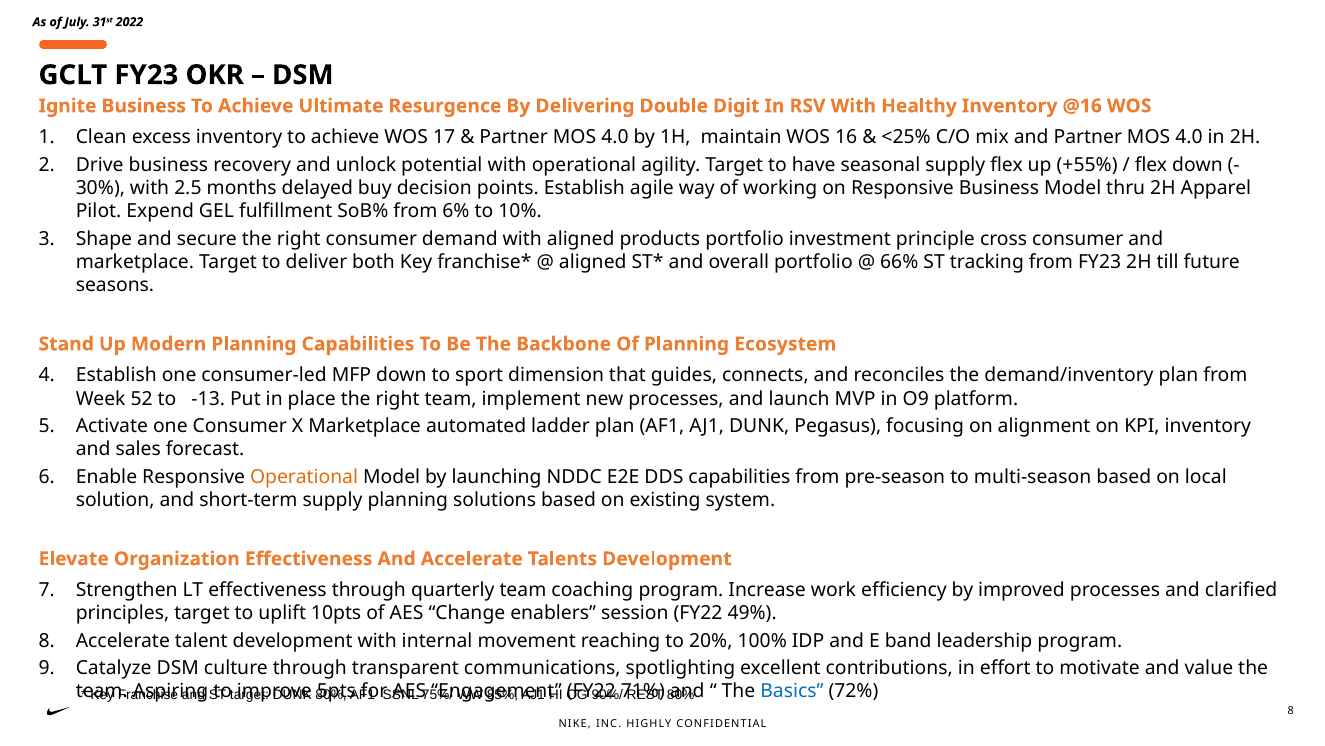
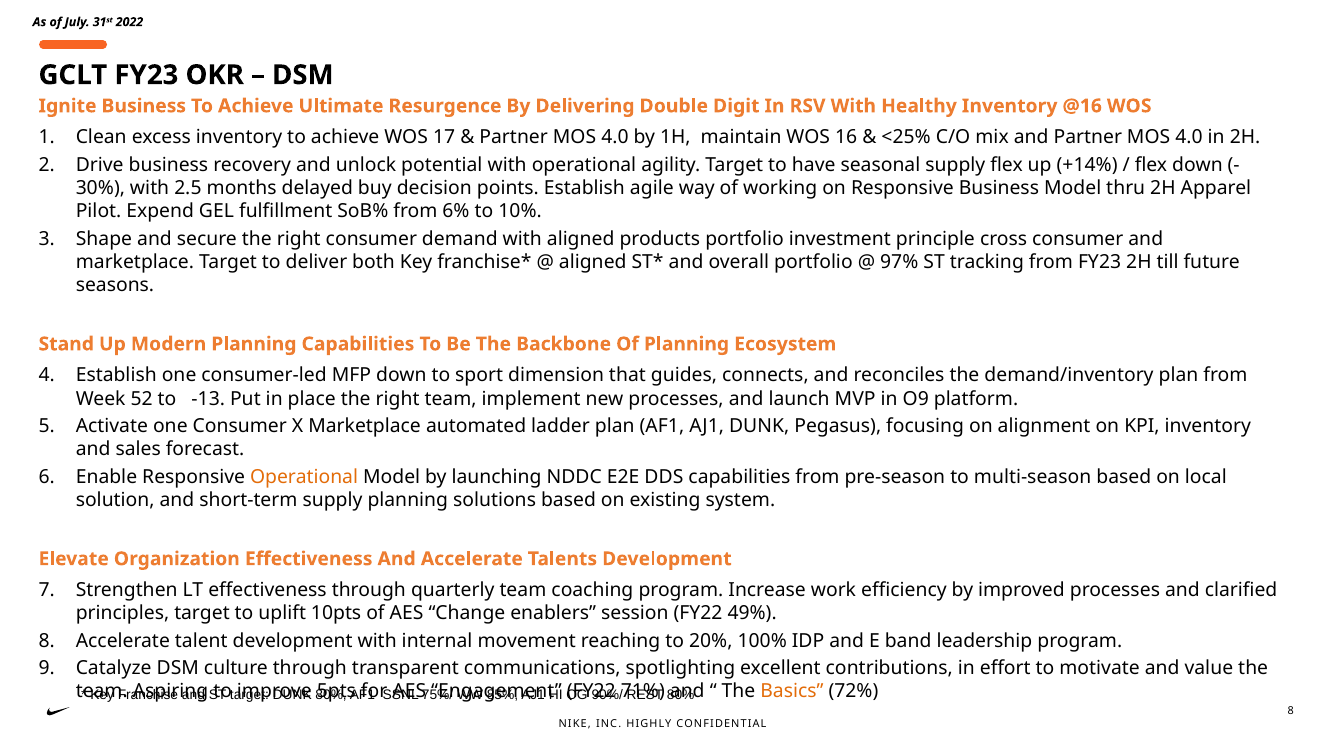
+55%: +55% -> +14%
66%: 66% -> 97%
Basics colour: blue -> orange
